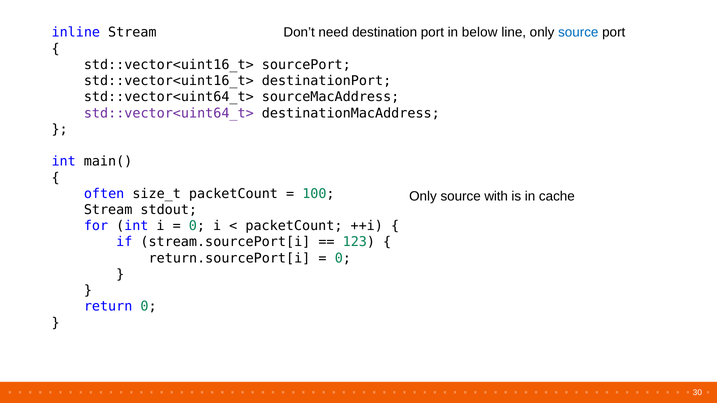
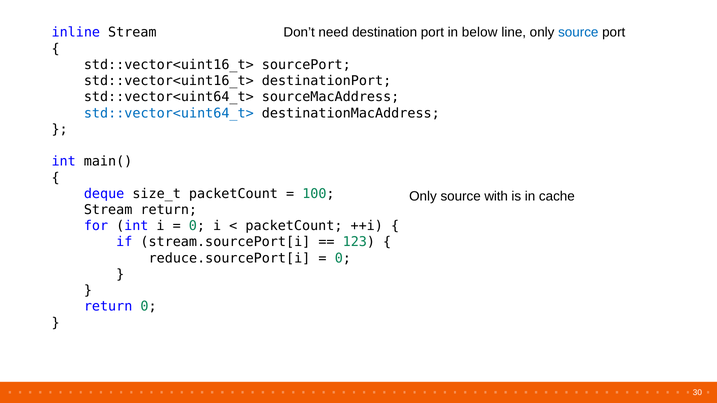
std::vector<uint64_t> at (169, 113) colour: purple -> blue
often: often -> deque
Stream stdout: stdout -> return
return.sourcePort[i: return.sourcePort[i -> reduce.sourcePort[i
